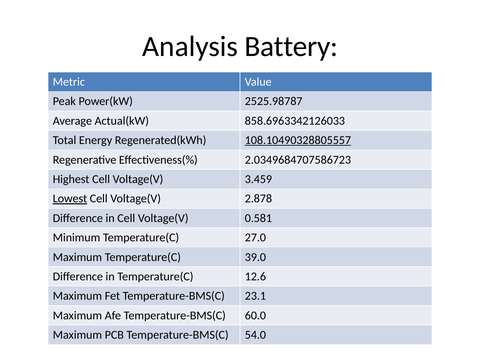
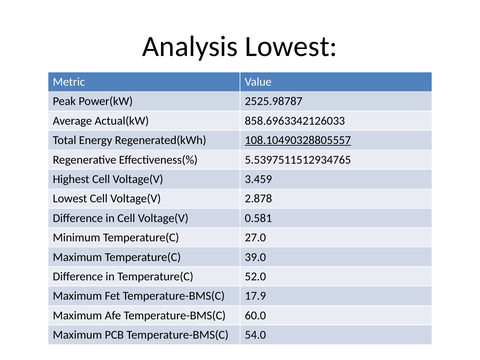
Analysis Battery: Battery -> Lowest
2.0349684707586723: 2.0349684707586723 -> 5.5397511512934765
Lowest at (70, 199) underline: present -> none
12.6: 12.6 -> 52.0
23.1: 23.1 -> 17.9
